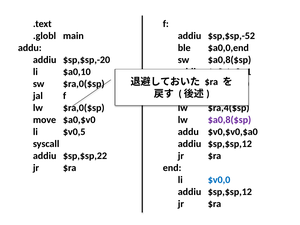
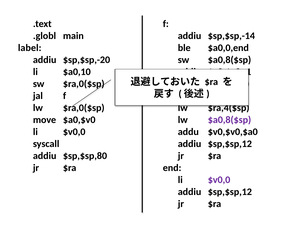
$sp,$sp,-52: $sp,$sp,-52 -> $sp,$sp,-14
addu at (30, 48): addu -> label
$v0,5 at (74, 132): $v0,5 -> $v0,0
$sp,$sp,22: $sp,$sp,22 -> $sp,$sp,80
$v0,0 at (219, 180) colour: blue -> purple
